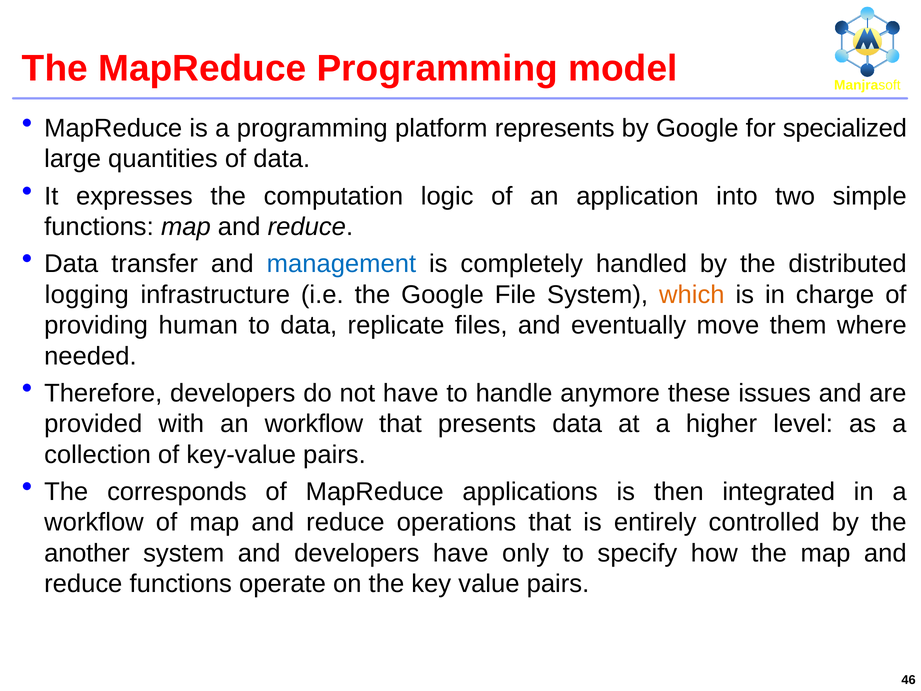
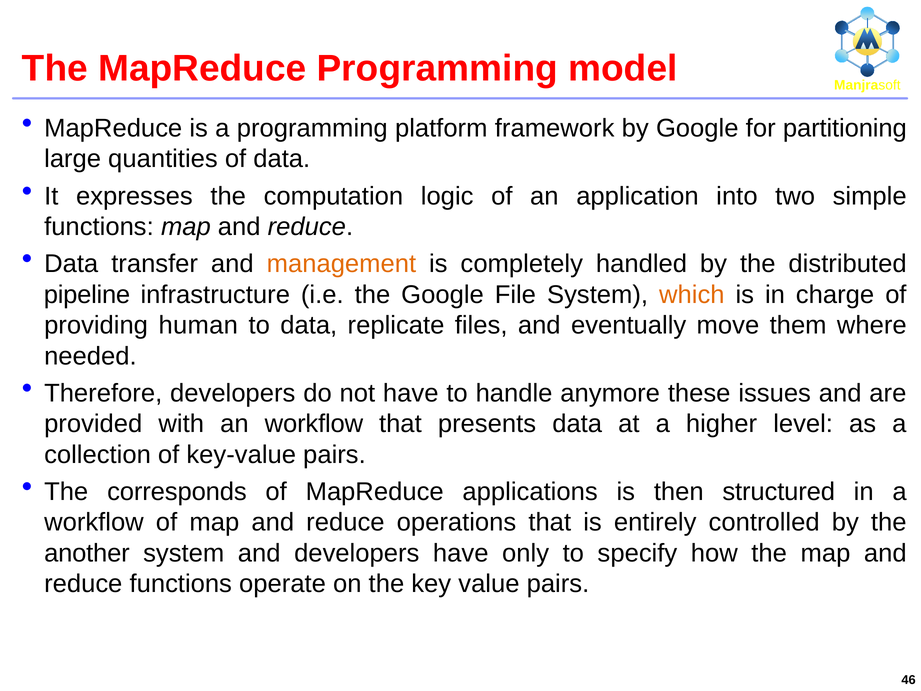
represents: represents -> framework
specialized: specialized -> partitioning
management colour: blue -> orange
logging: logging -> pipeline
integrated: integrated -> structured
